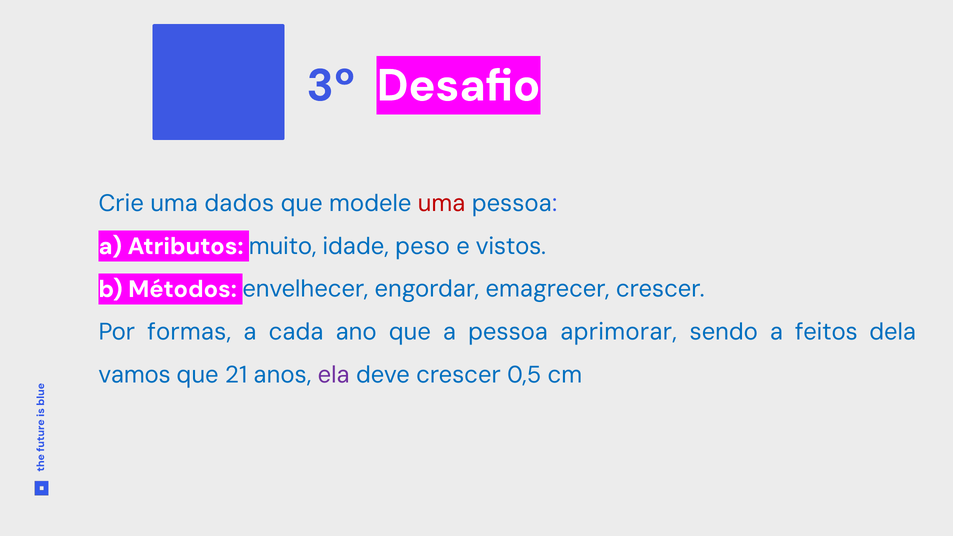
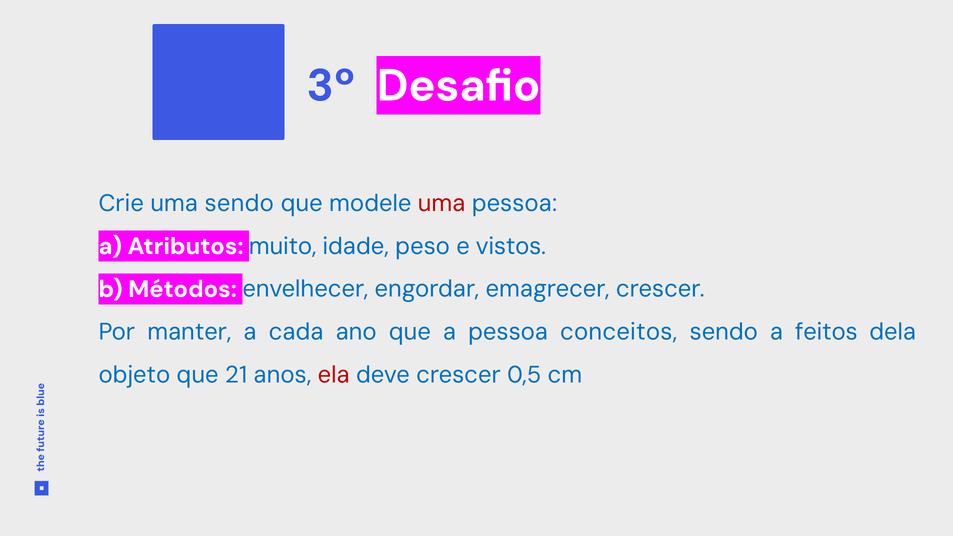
uma dados: dados -> sendo
formas: formas -> manter
aprimorar: aprimorar -> conceitos
vamos: vamos -> objeto
ela colour: purple -> red
